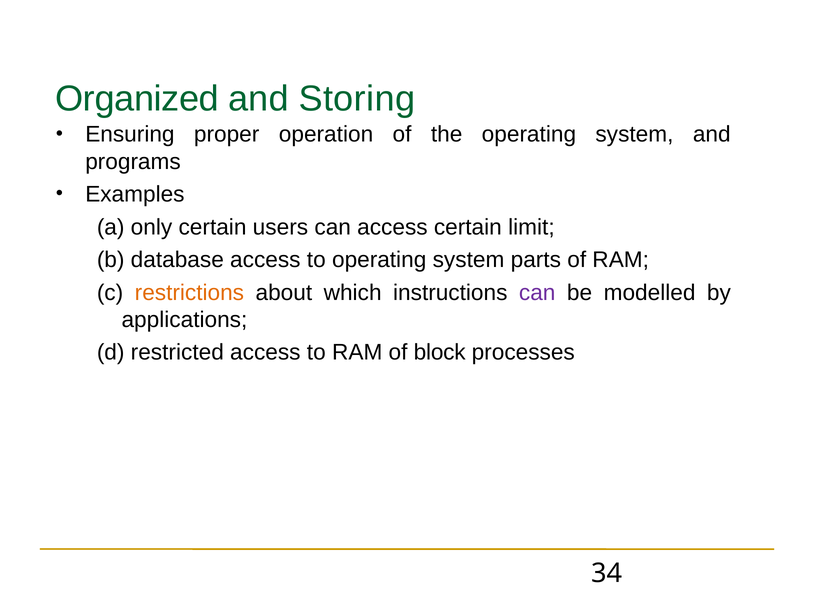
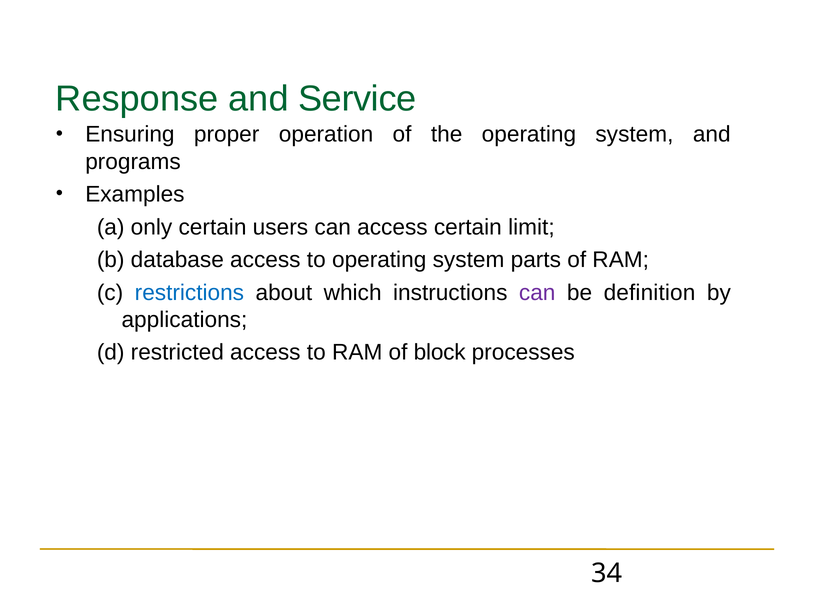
Organized: Organized -> Response
Storing: Storing -> Service
restrictions colour: orange -> blue
modelled: modelled -> definition
